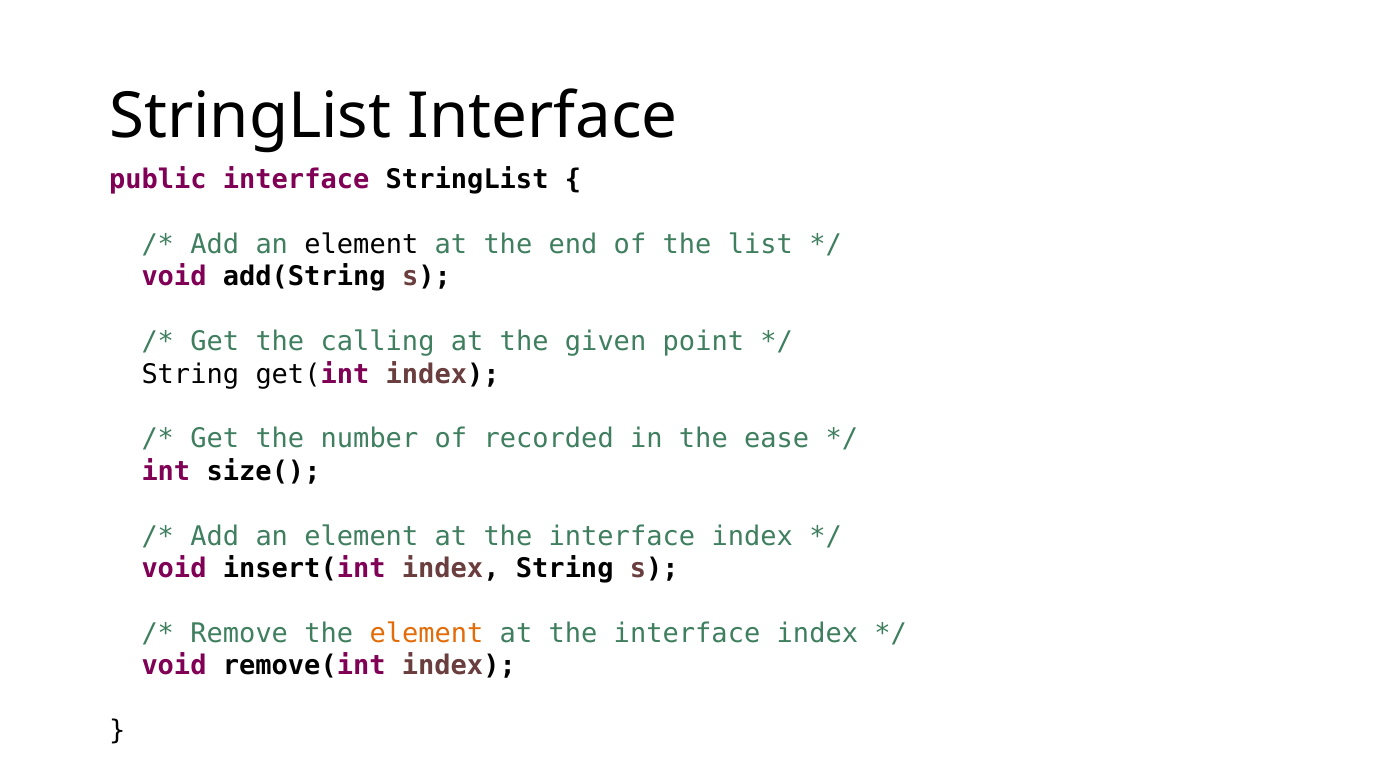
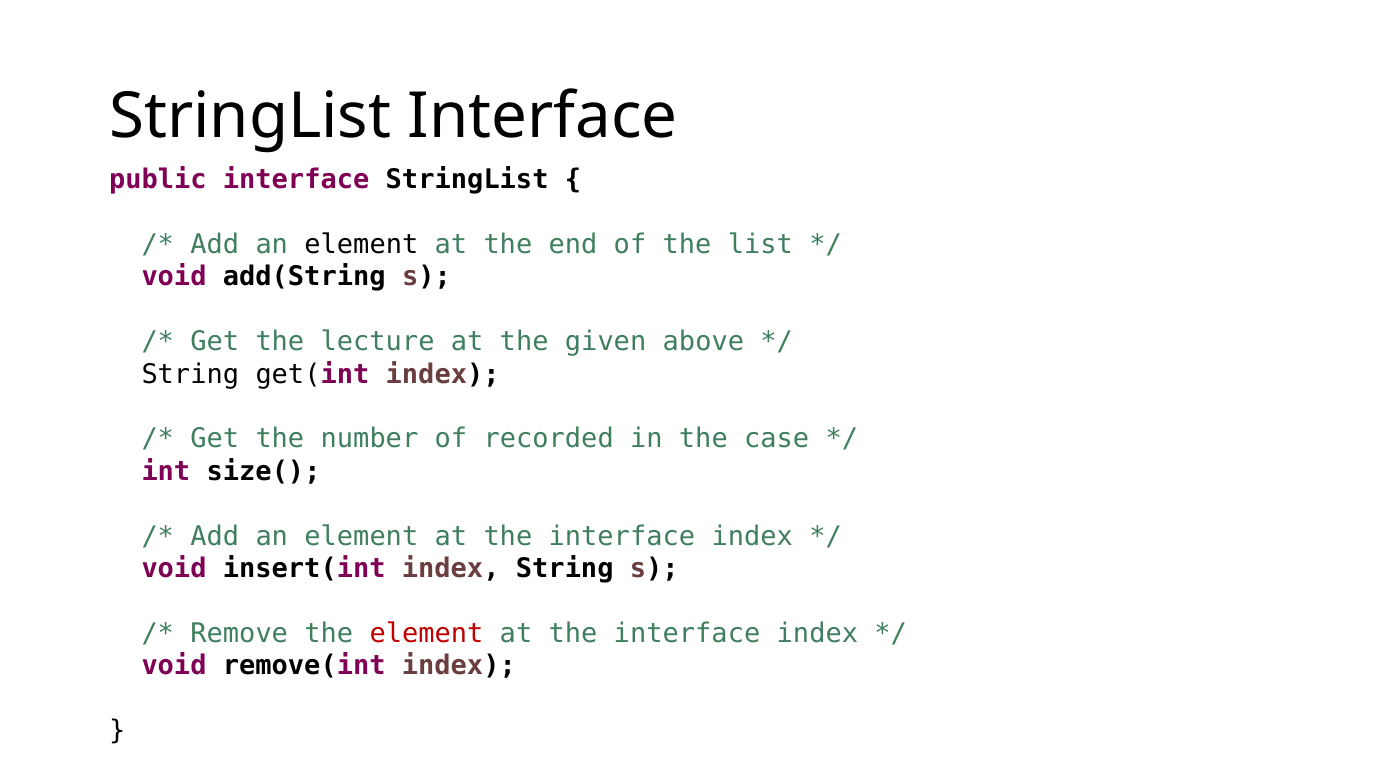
calling: calling -> lecture
point: point -> above
ease: ease -> case
element at (426, 634) colour: orange -> red
